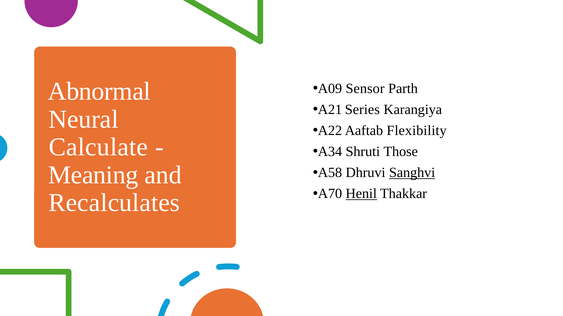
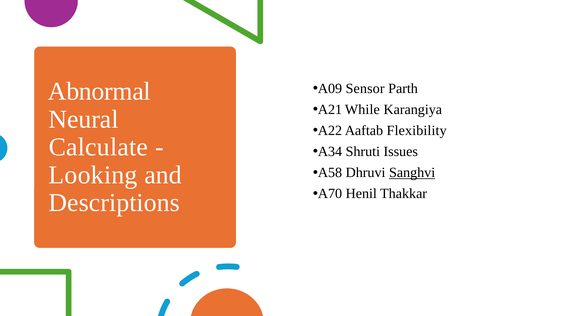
Series: Series -> While
Those: Those -> Issues
Meaning: Meaning -> Looking
Henil underline: present -> none
Recalculates: Recalculates -> Descriptions
